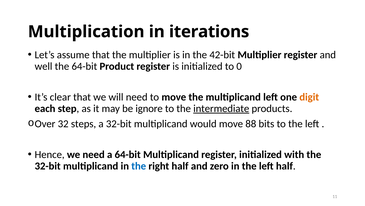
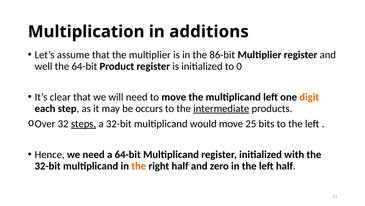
iterations: iterations -> additions
42-bit: 42-bit -> 86-bit
ignore: ignore -> occurs
steps underline: none -> present
88: 88 -> 25
the at (139, 165) colour: blue -> orange
